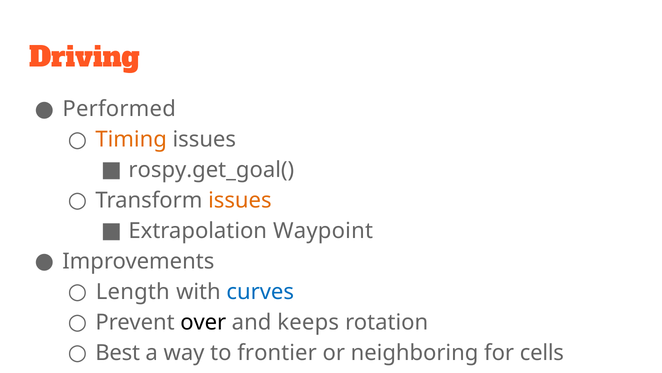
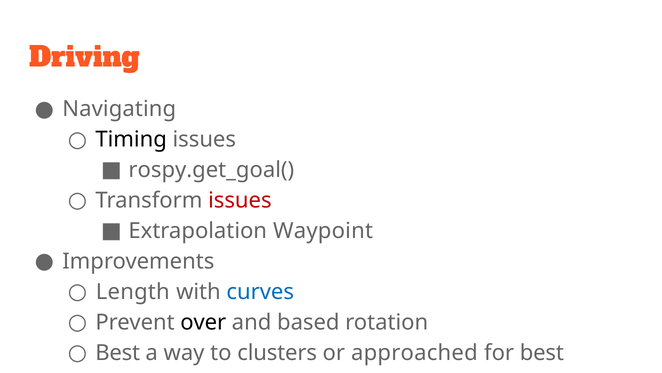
Performed: Performed -> Navigating
Timing colour: orange -> black
issues at (240, 200) colour: orange -> red
keeps: keeps -> based
frontier: frontier -> clusters
neighboring: neighboring -> approached
for cells: cells -> best
